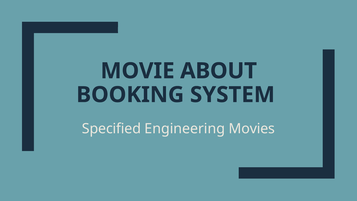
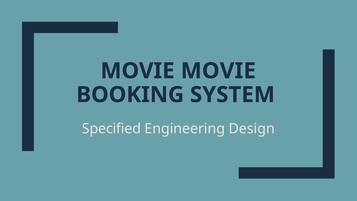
MOVIE ABOUT: ABOUT -> MOVIE
Movies: Movies -> Design
